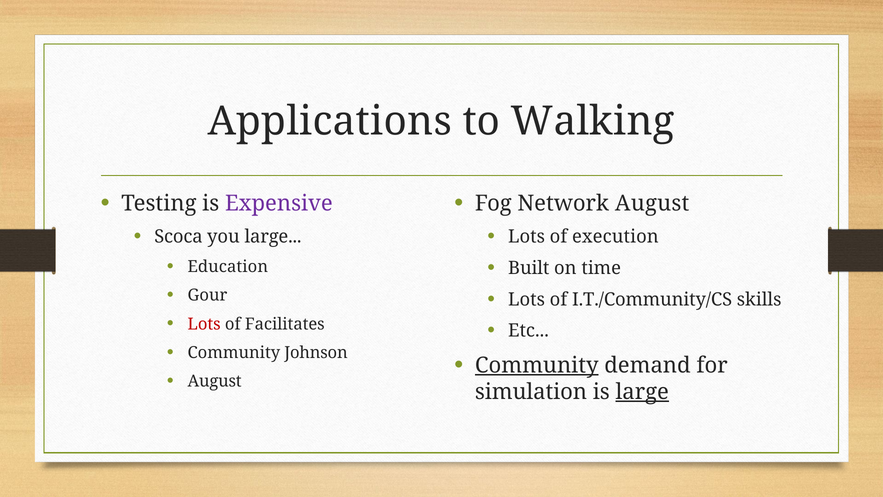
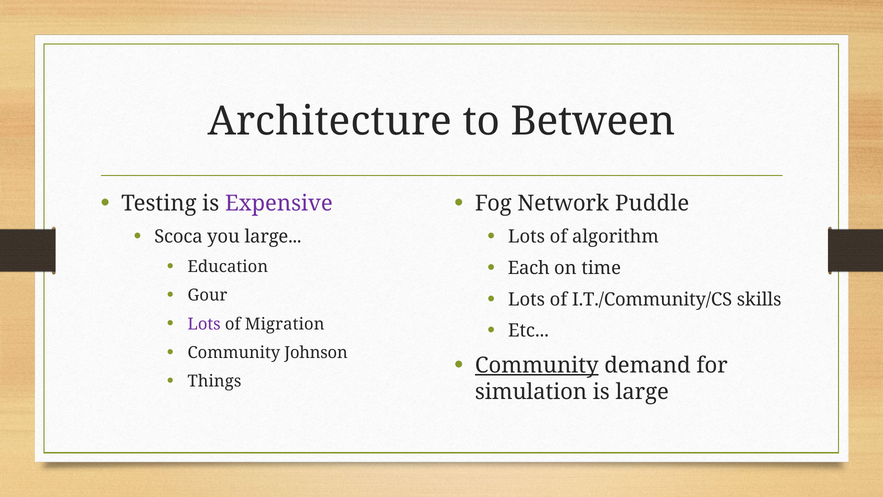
Applications: Applications -> Architecture
Walking: Walking -> Between
Network August: August -> Puddle
execution: execution -> algorithm
Built: Built -> Each
Lots at (204, 324) colour: red -> purple
Facilitates: Facilitates -> Migration
August at (215, 381): August -> Things
large at (642, 392) underline: present -> none
